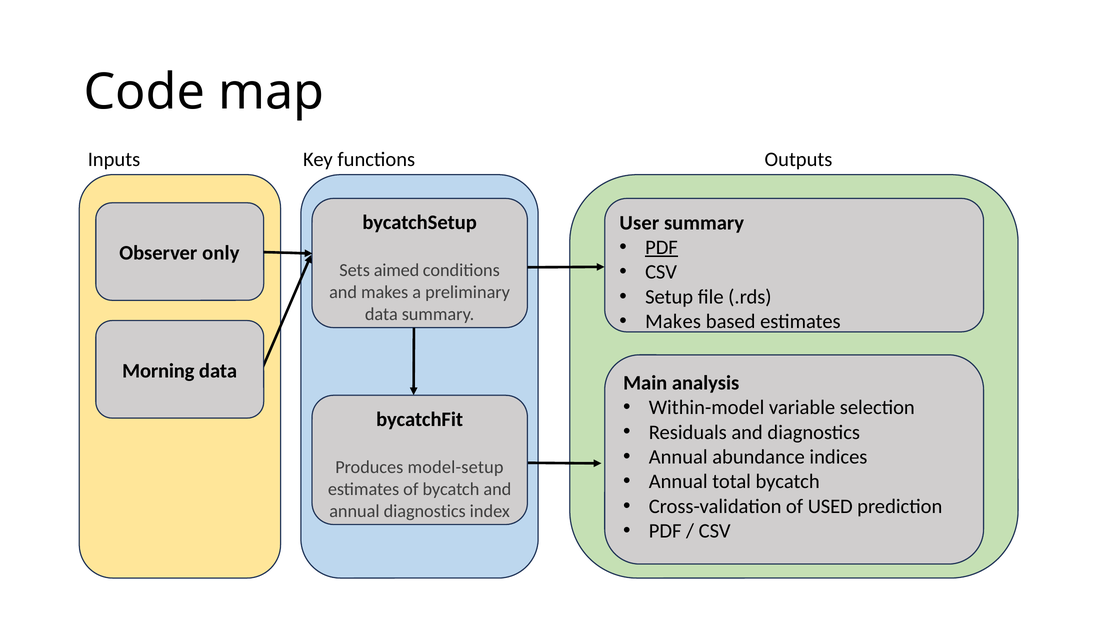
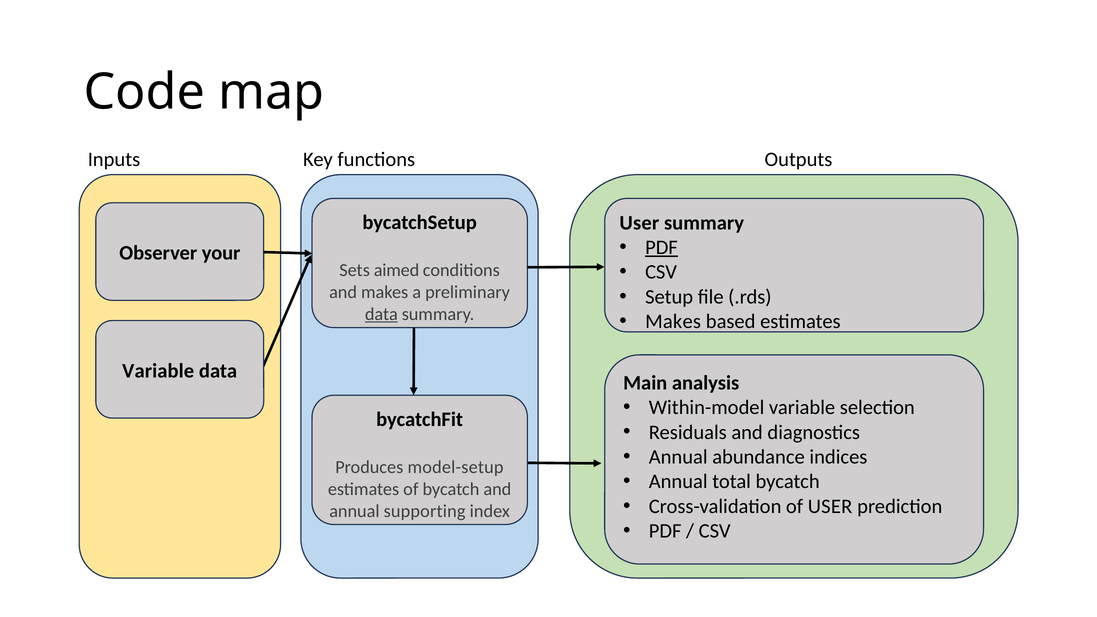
only: only -> your
data at (381, 314) underline: none -> present
Morning at (158, 371): Morning -> Variable
of USED: USED -> USER
annual diagnostics: diagnostics -> supporting
